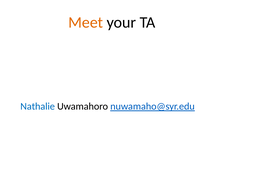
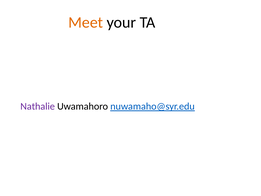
Nathalie colour: blue -> purple
